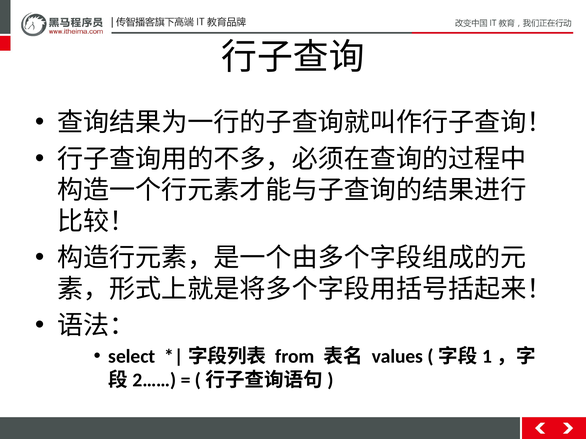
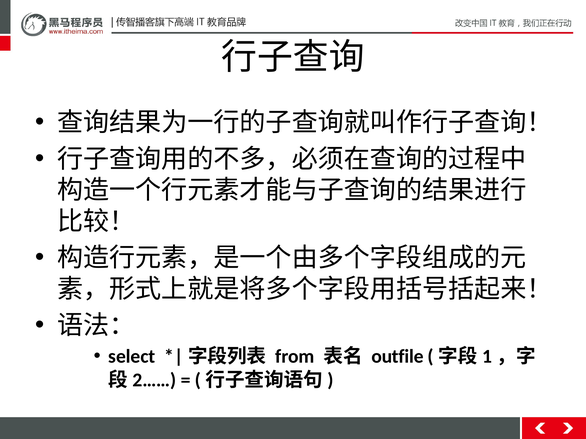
values: values -> outfile
